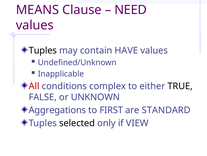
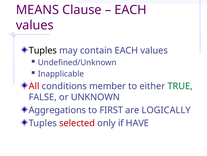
NEED at (131, 10): NEED -> EACH
contain HAVE: HAVE -> EACH
complex: complex -> member
TRUE colour: black -> green
STANDARD: STANDARD -> LOGICALLY
selected colour: black -> red
VIEW: VIEW -> HAVE
